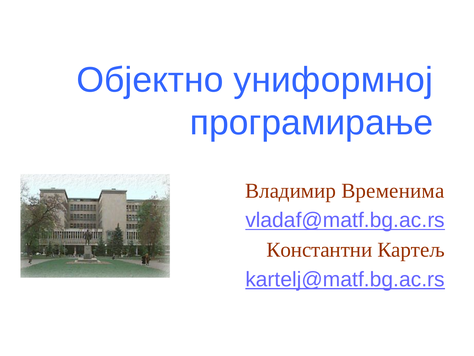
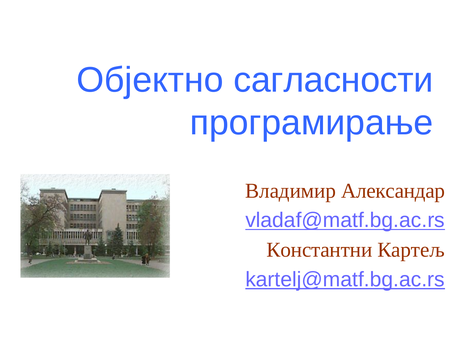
униформној: униформној -> сагласности
Временима: Временима -> Александар
